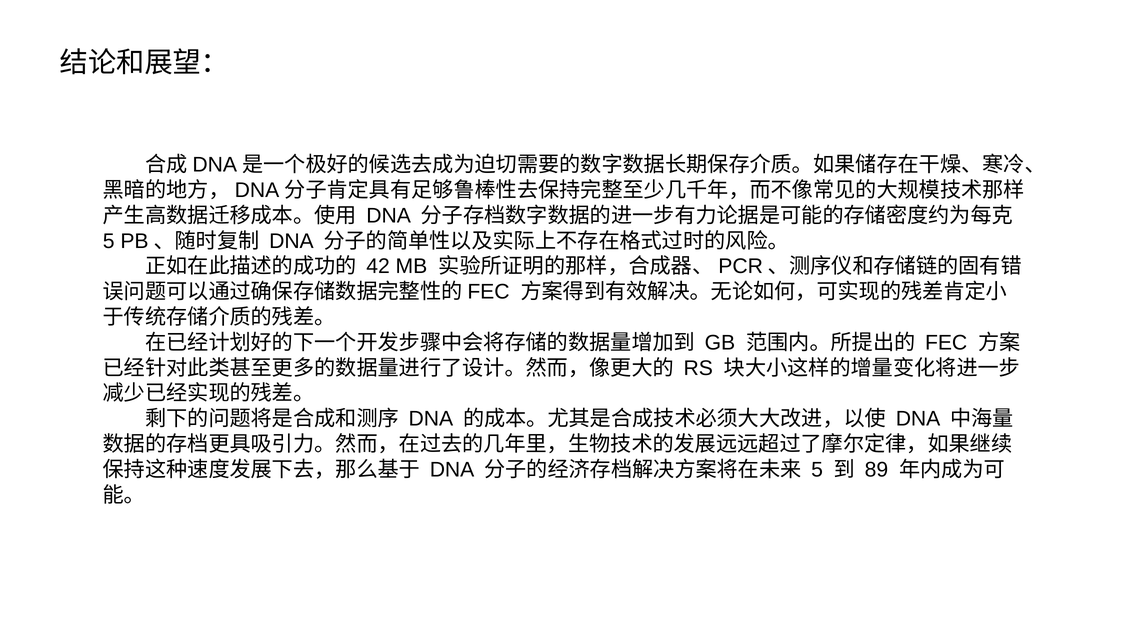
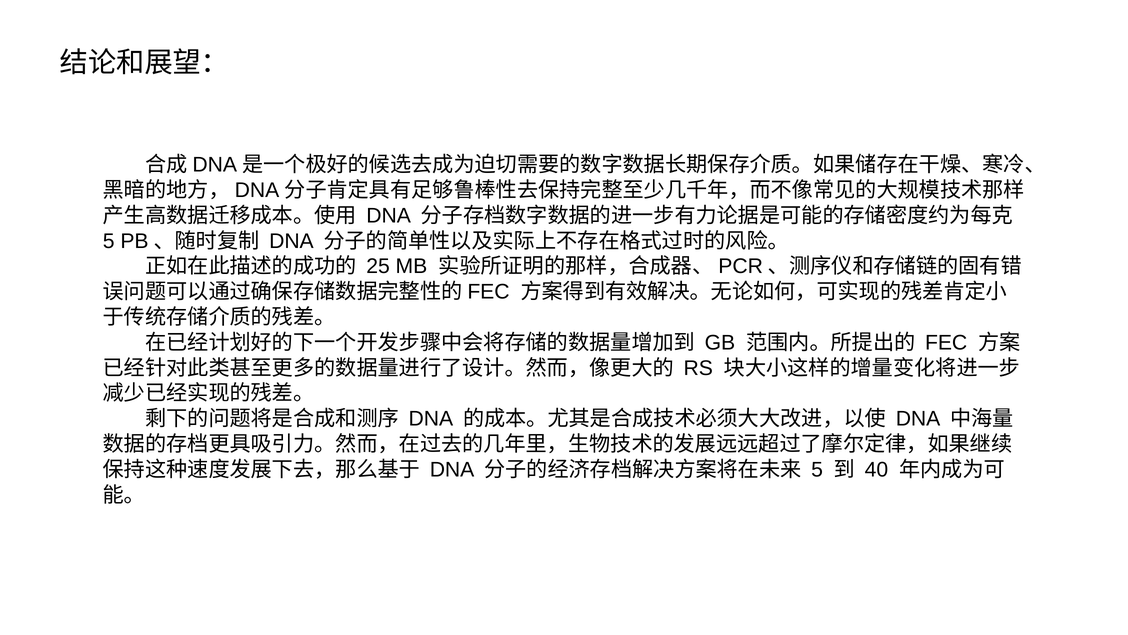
42: 42 -> 25
89: 89 -> 40
